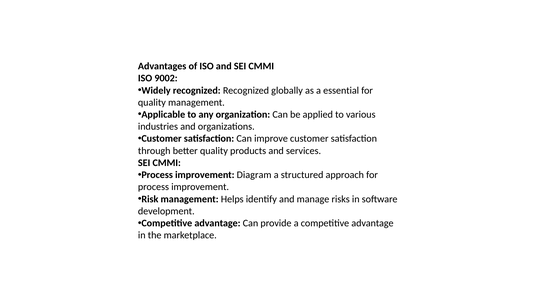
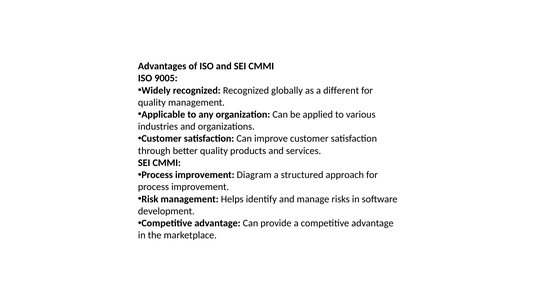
9002: 9002 -> 9005
essential: essential -> different
